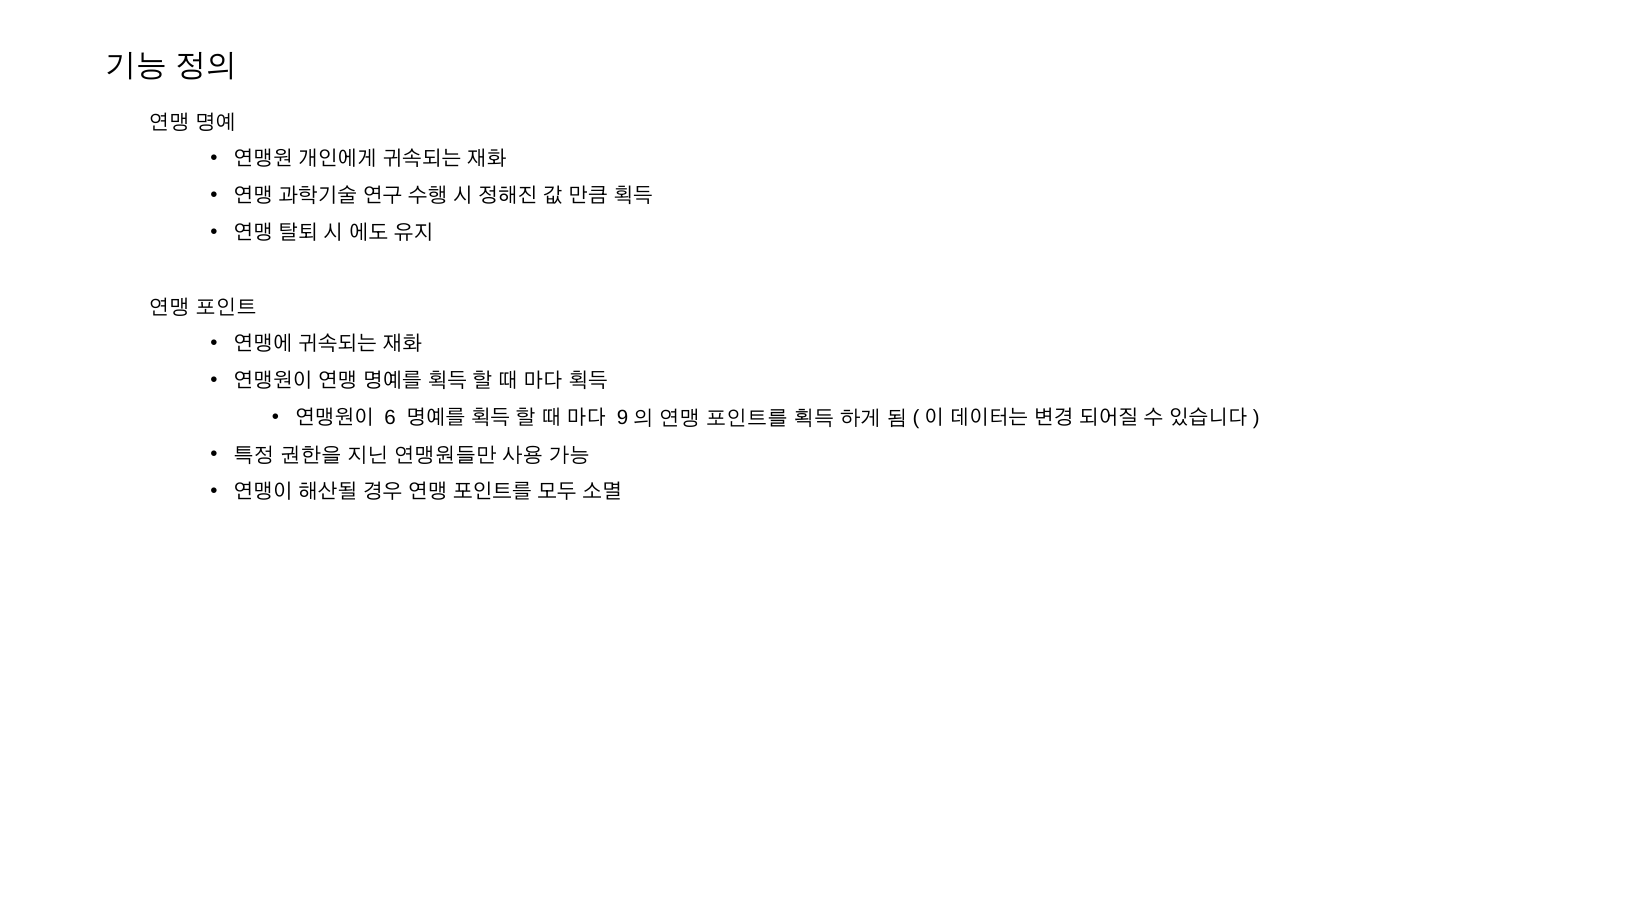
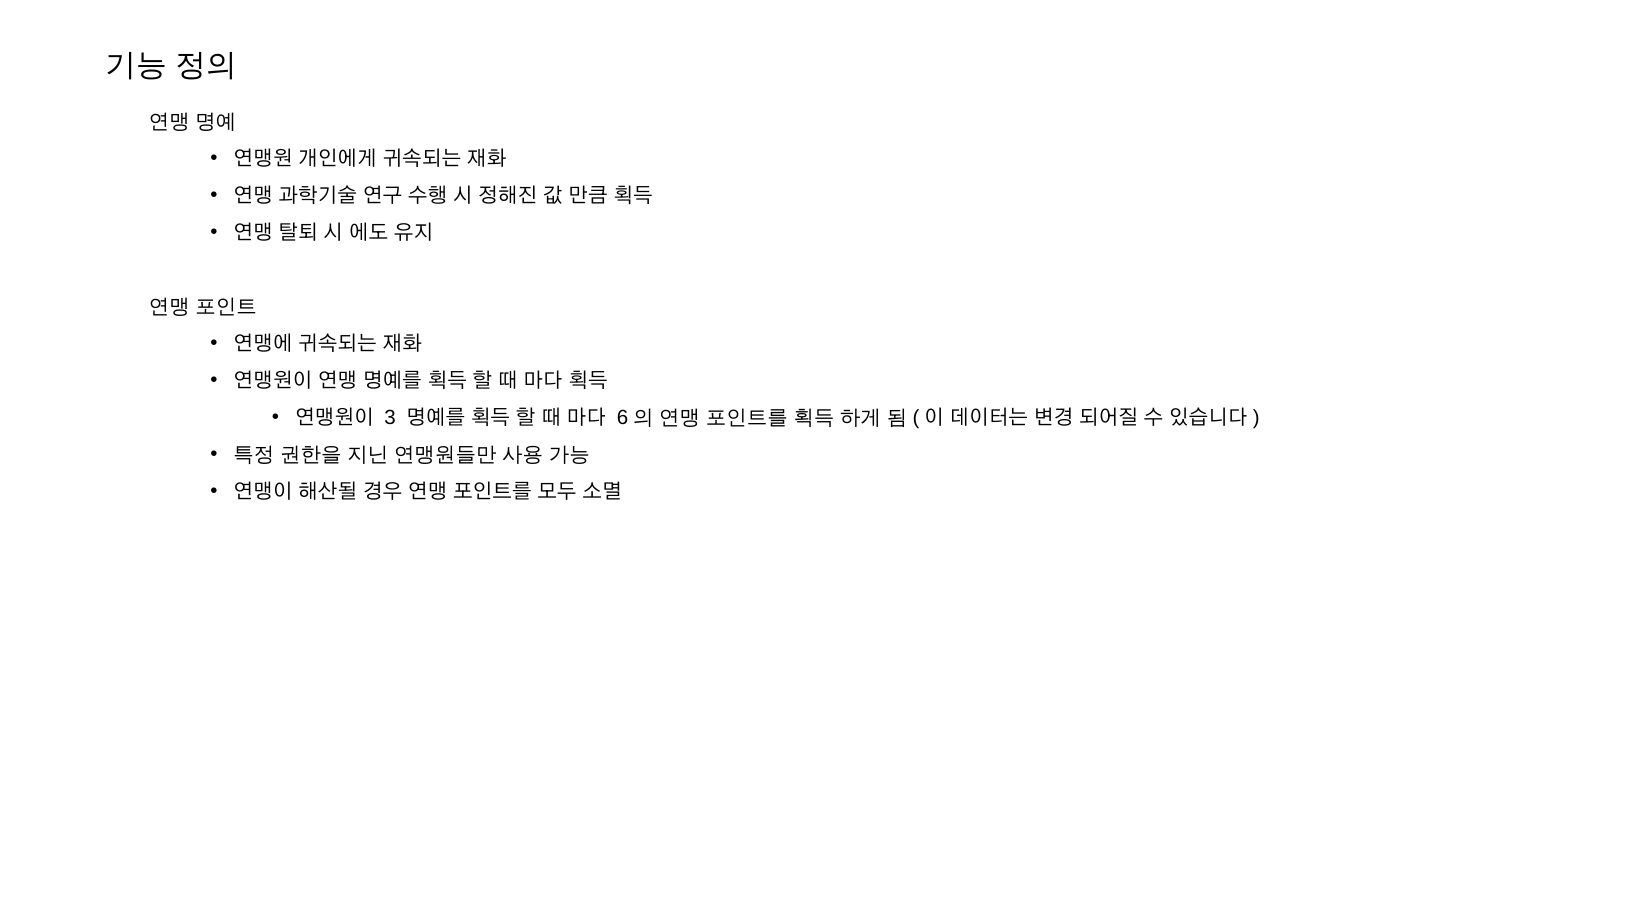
6: 6 -> 3
9: 9 -> 6
